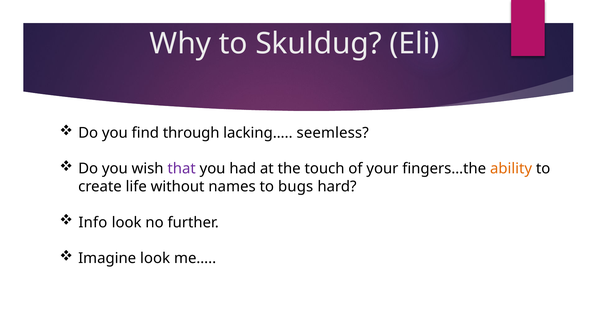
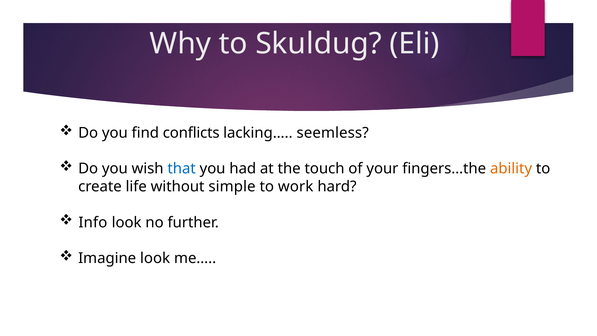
through: through -> conflicts
that colour: purple -> blue
names: names -> simple
bugs: bugs -> work
